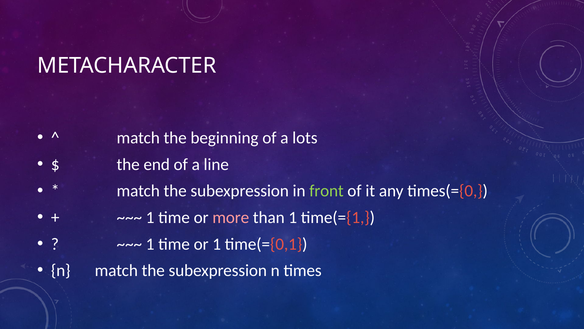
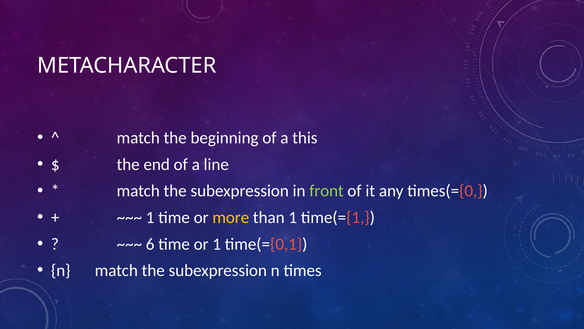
lots: lots -> this
more colour: pink -> yellow
1 at (150, 244): 1 -> 6
